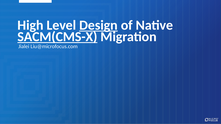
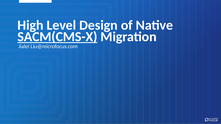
Design underline: present -> none
